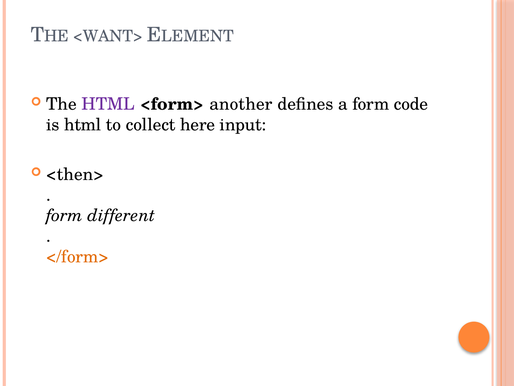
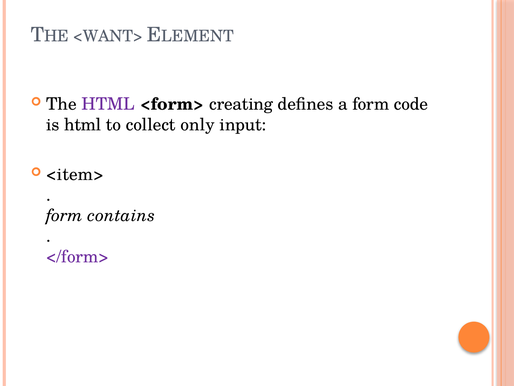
another: another -> creating
here: here -> only
<then>: <then> -> <item>
different: different -> contains
</form> colour: orange -> purple
